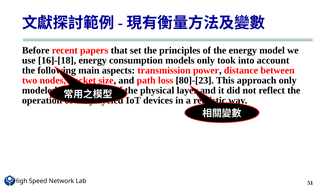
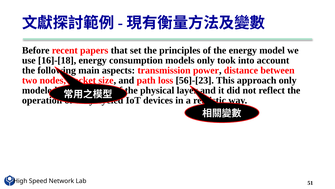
80]-[23: 80]-[23 -> 56]-[23
